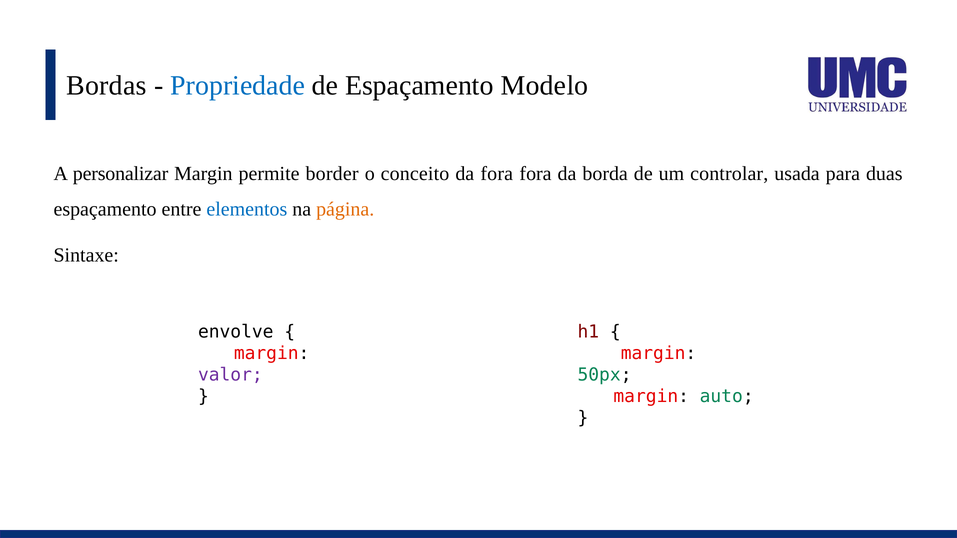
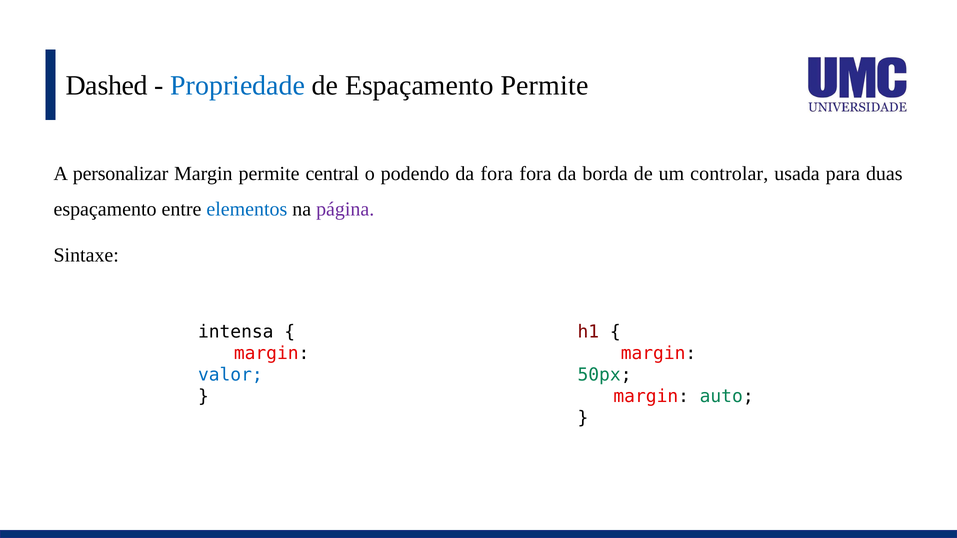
Bordas: Bordas -> Dashed
Espaçamento Modelo: Modelo -> Permite
border: border -> central
conceito: conceito -> podendo
página colour: orange -> purple
envolve: envolve -> intensa
valor colour: purple -> blue
